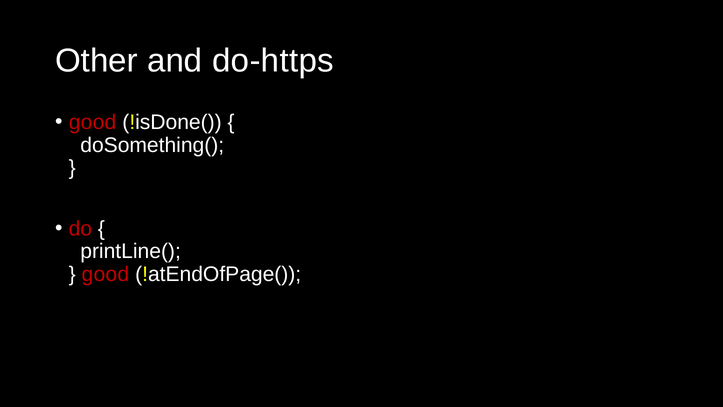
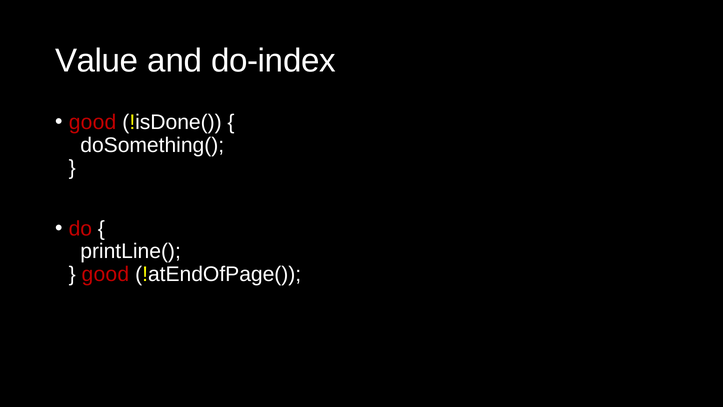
Other: Other -> Value
do-https: do-https -> do-index
